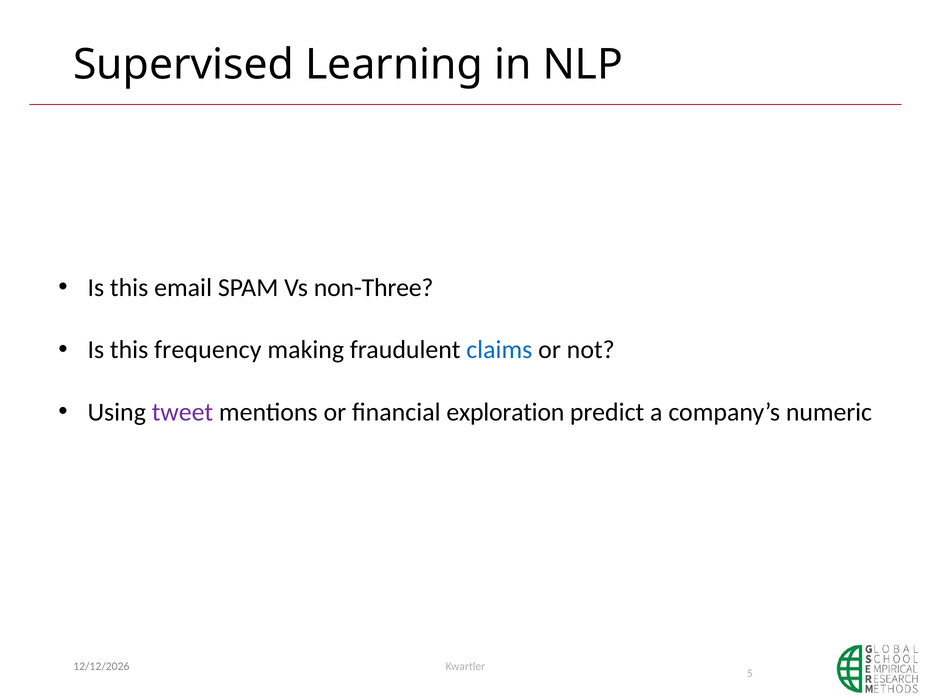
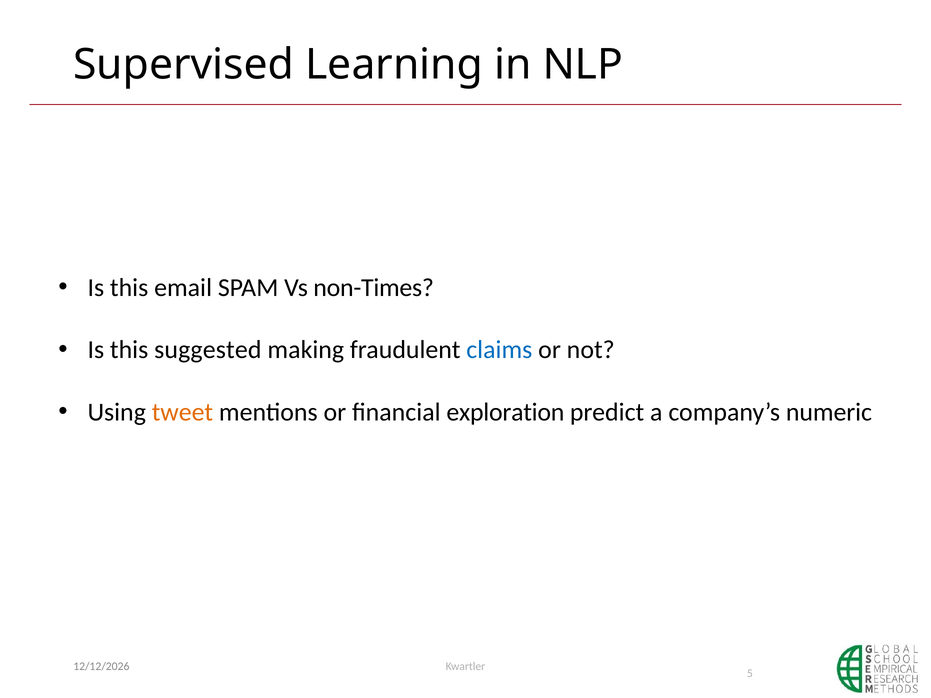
non-Three: non-Three -> non-Times
frequency: frequency -> suggested
tweet colour: purple -> orange
